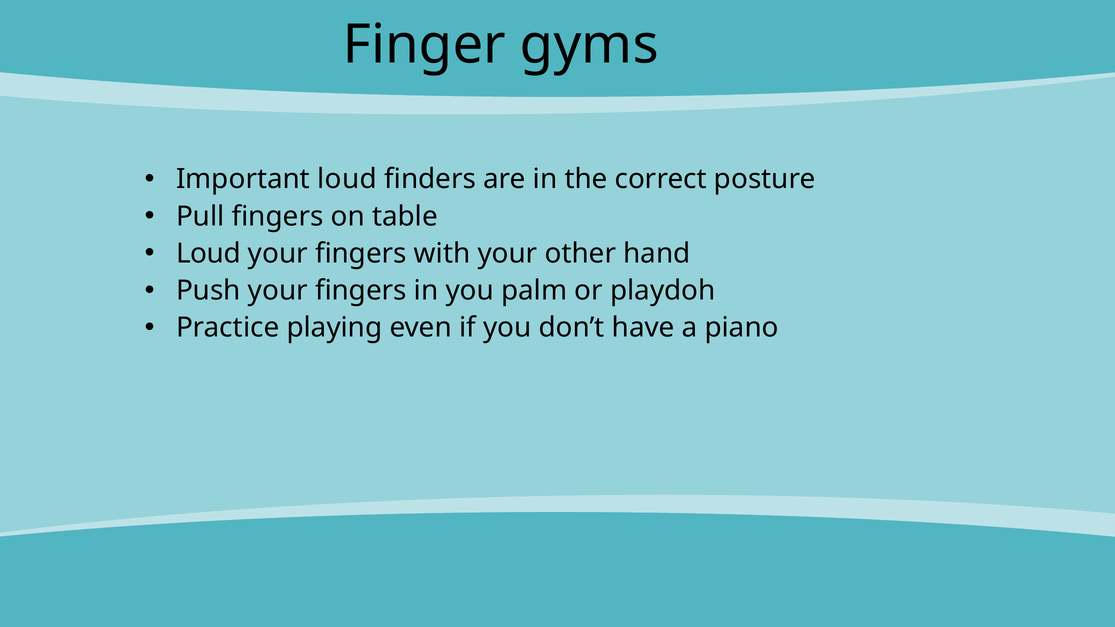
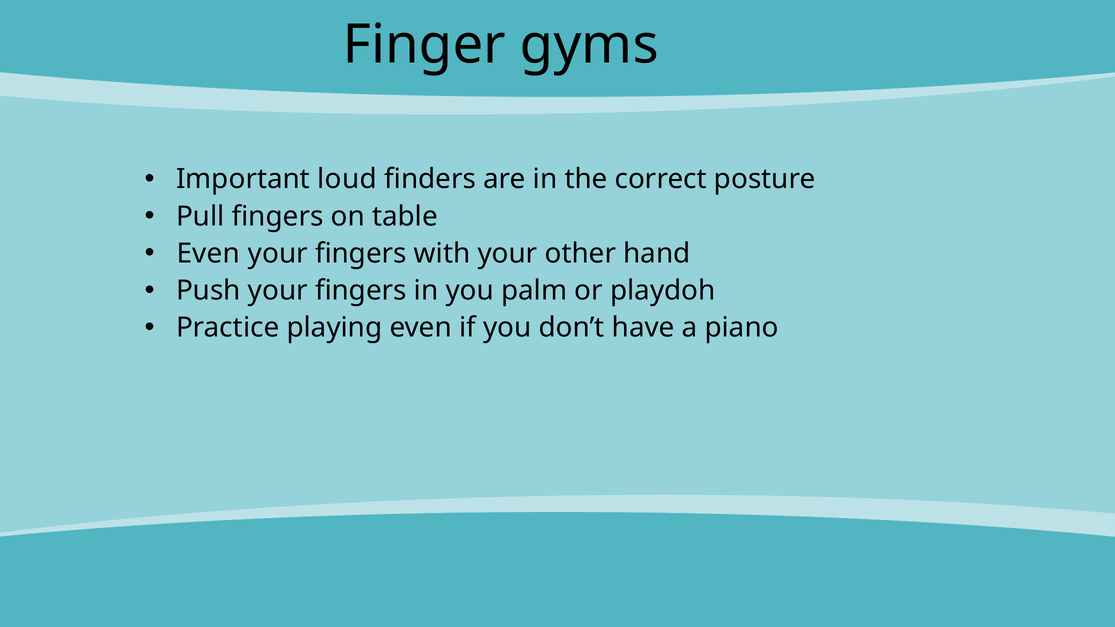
Loud at (209, 254): Loud -> Even
